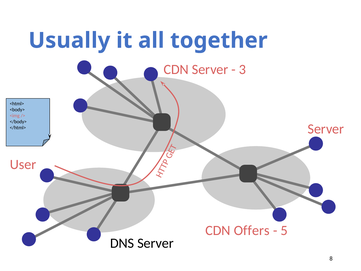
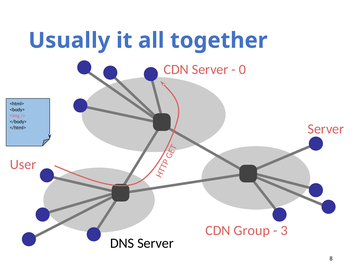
3: 3 -> 0
Offers: Offers -> Group
5: 5 -> 3
